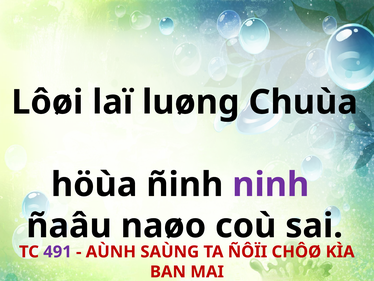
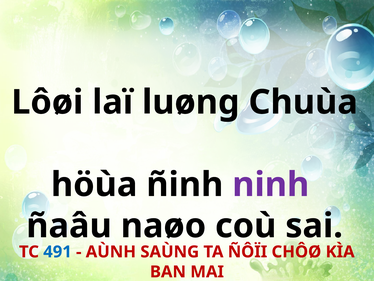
491 colour: purple -> blue
